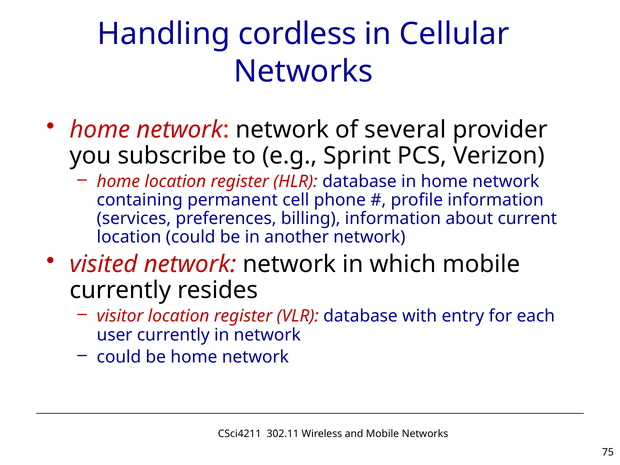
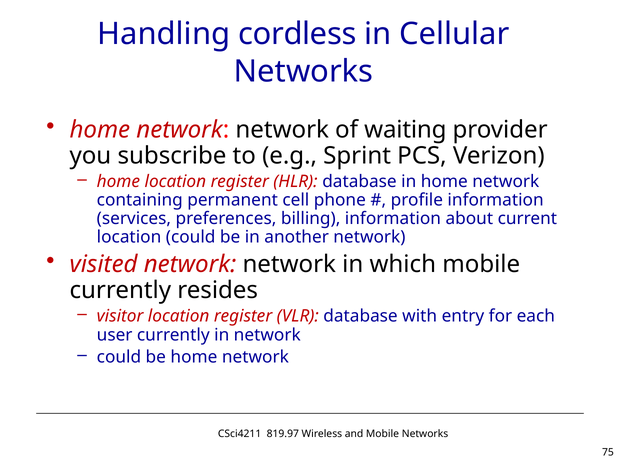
several: several -> waiting
302.11: 302.11 -> 819.97
